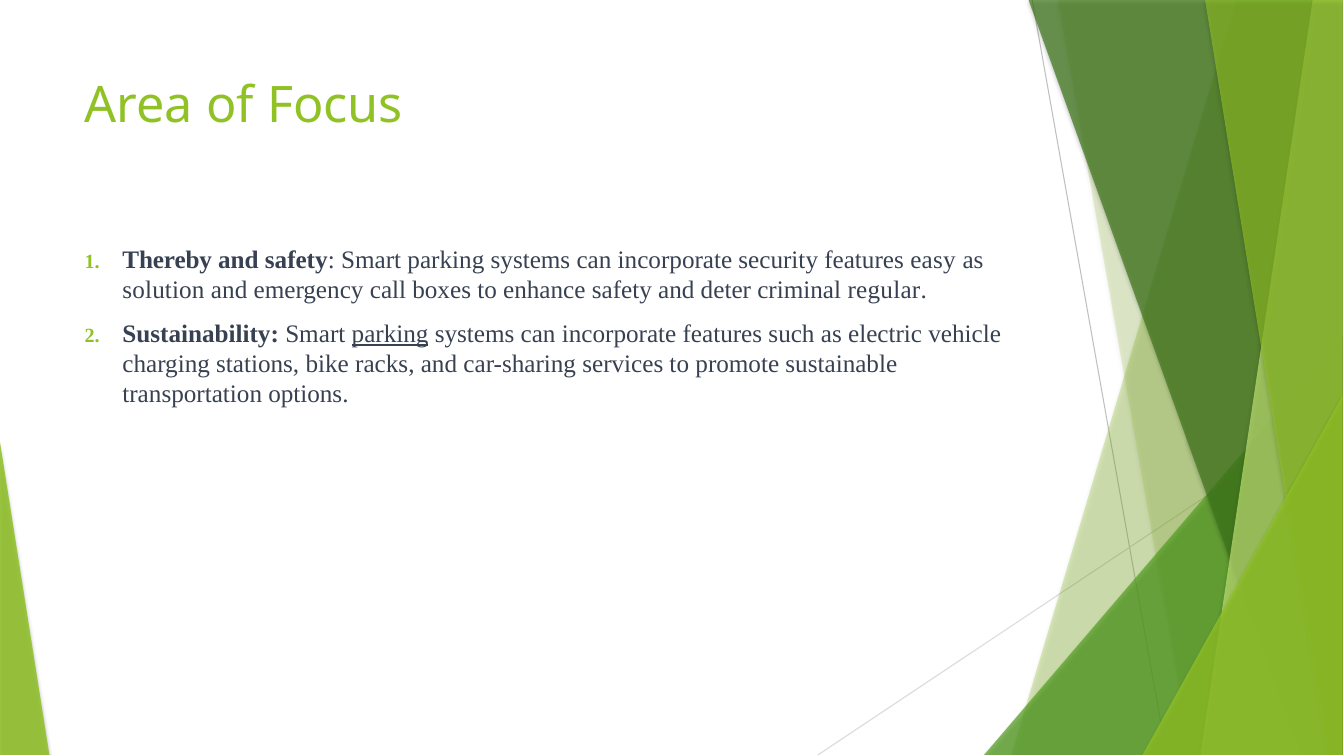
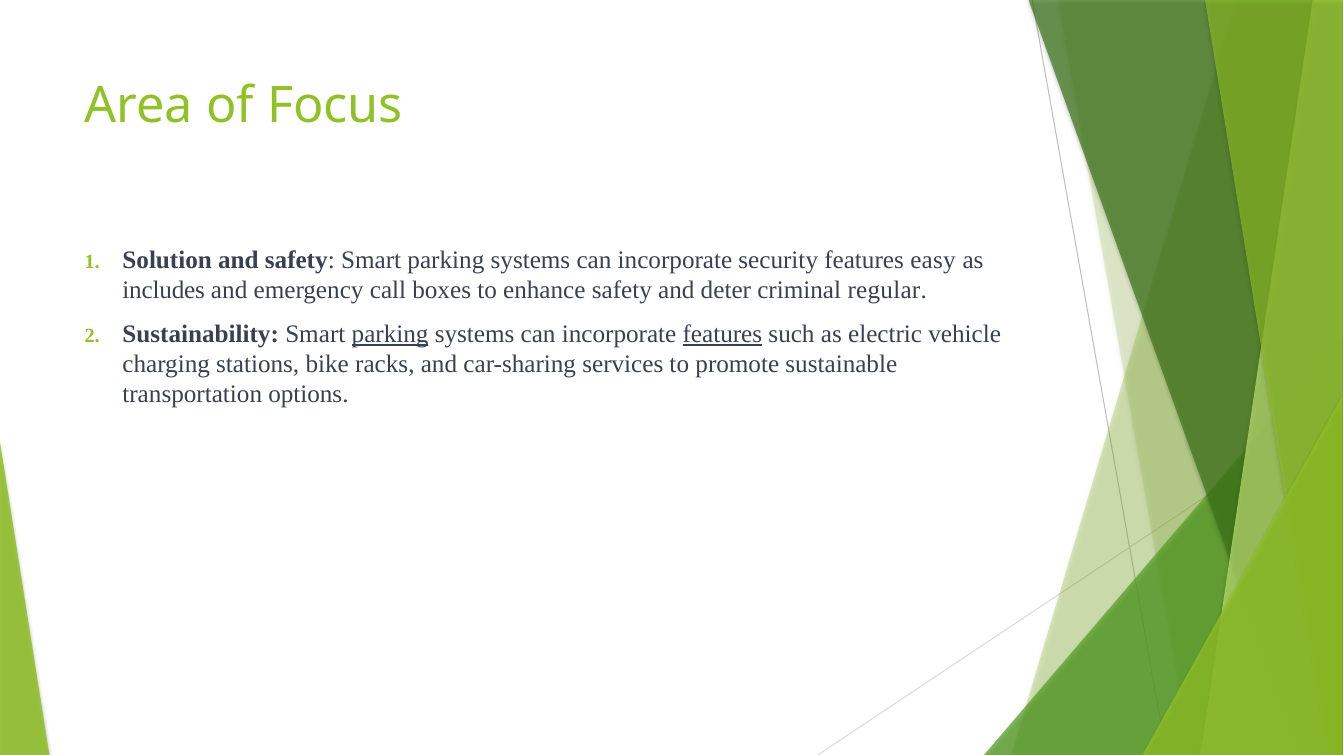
Thereby: Thereby -> Solution
solution: solution -> includes
features at (722, 334) underline: none -> present
